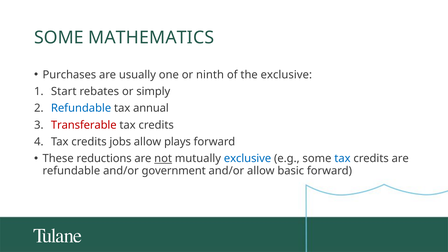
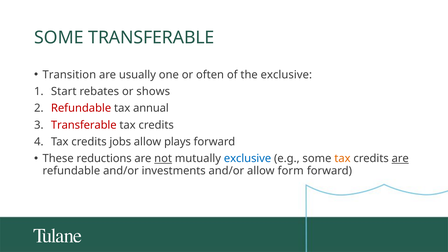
SOME MATHEMATICS: MATHEMATICS -> TRANSFERABLE
Purchases: Purchases -> Transition
ninth: ninth -> often
simply: simply -> shows
Refundable at (81, 108) colour: blue -> red
tax at (342, 159) colour: blue -> orange
are at (400, 159) underline: none -> present
government: government -> investments
basic: basic -> form
